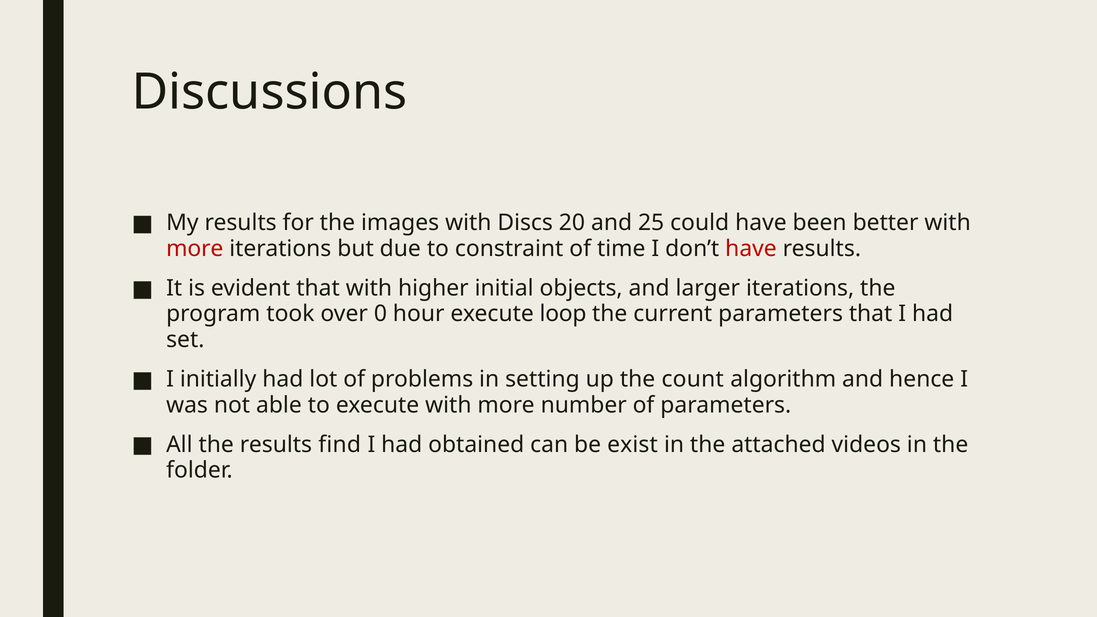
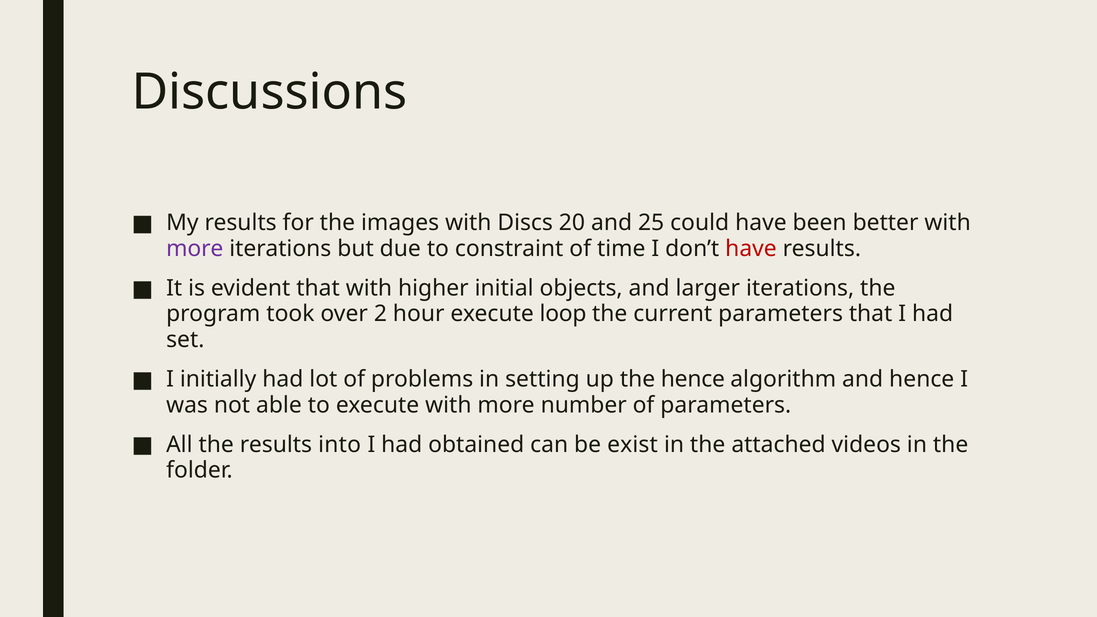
more at (195, 249) colour: red -> purple
0: 0 -> 2
the count: count -> hence
find: find -> into
